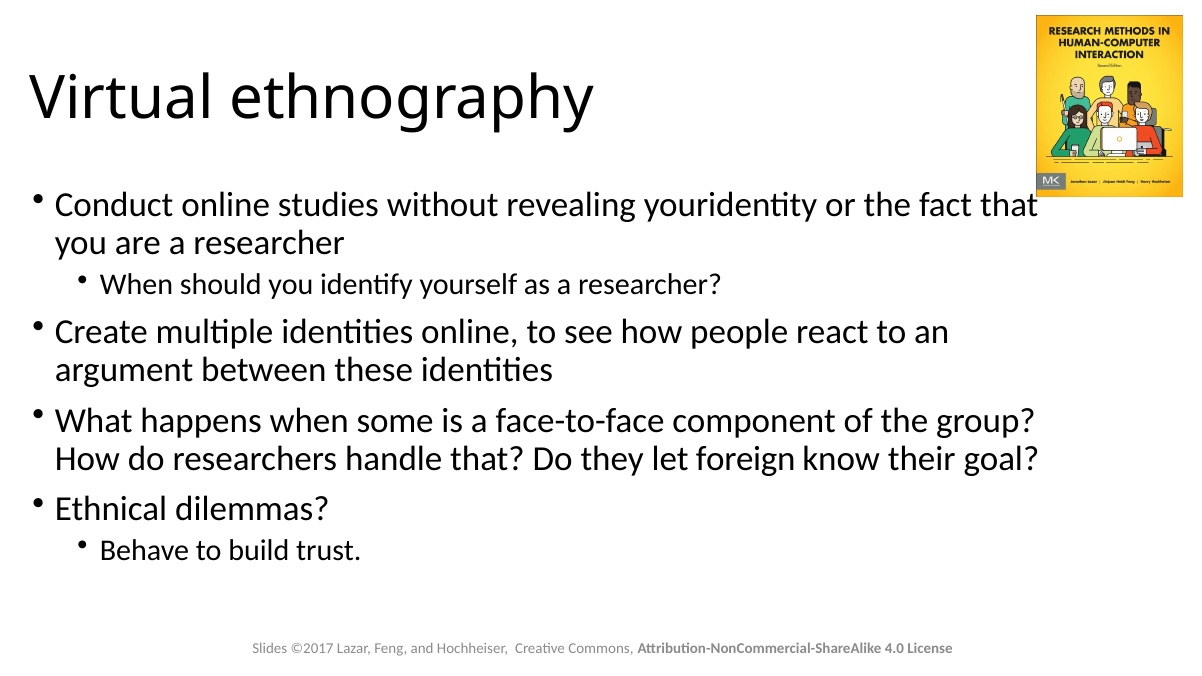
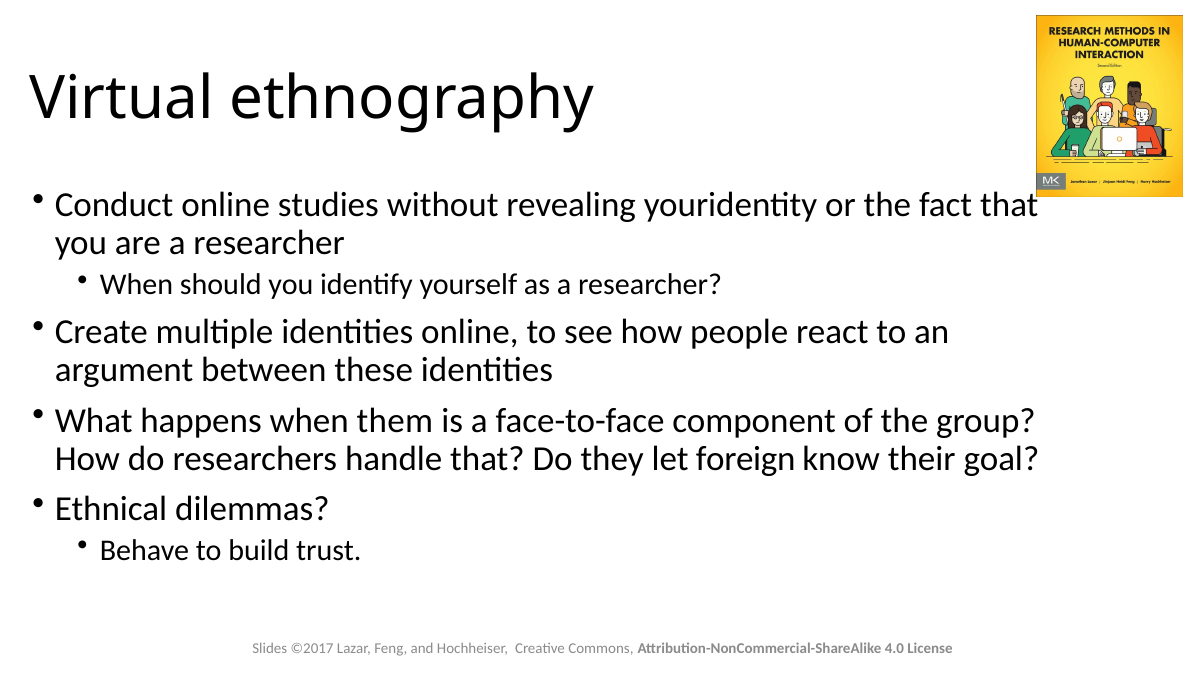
some: some -> them
